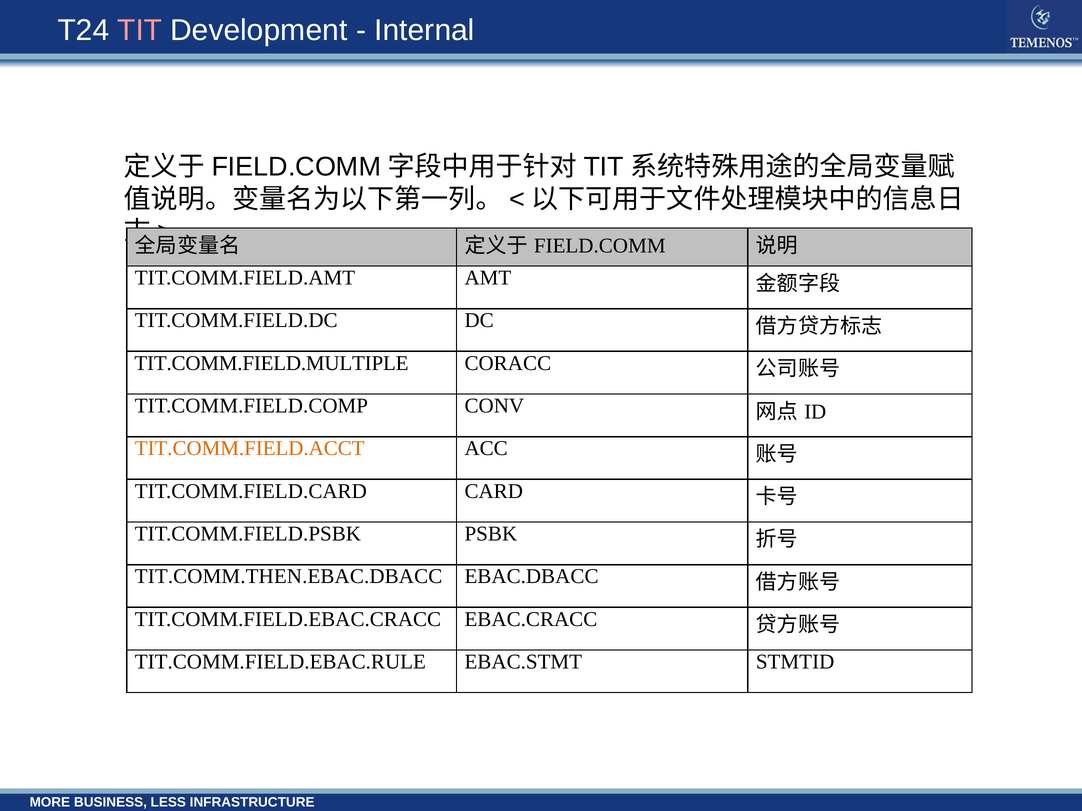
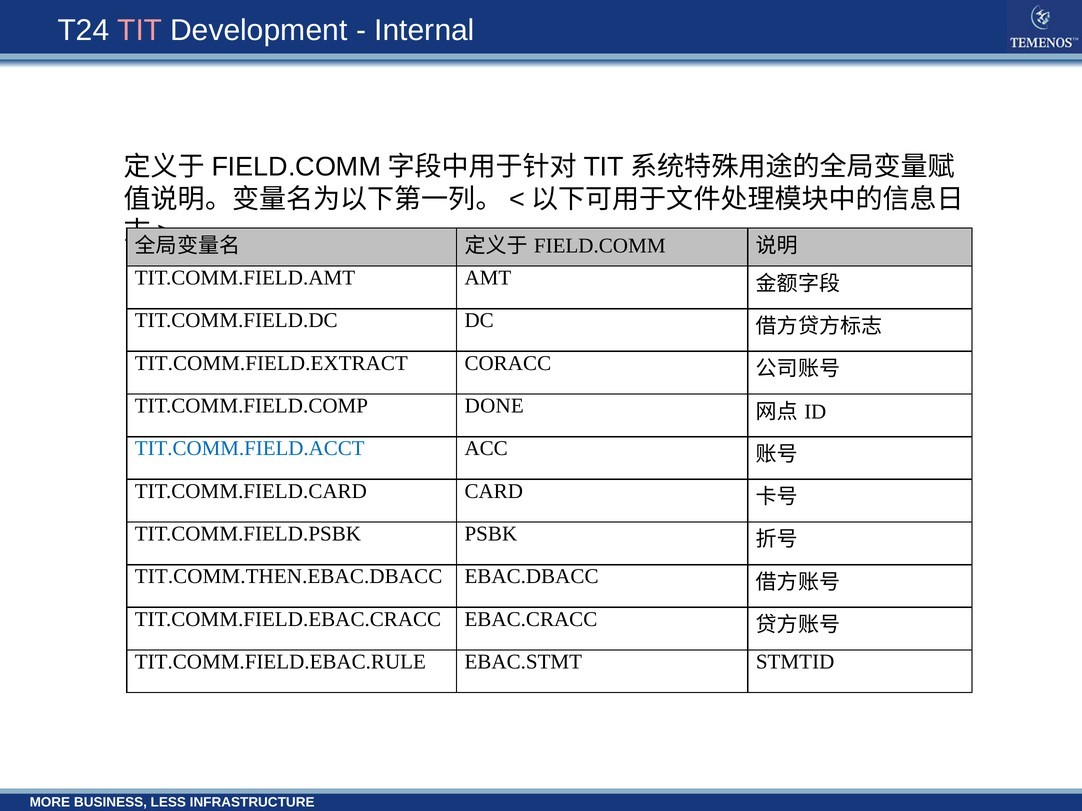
TIT.COMM.FIELD.MULTIPLE: TIT.COMM.FIELD.MULTIPLE -> TIT.COMM.FIELD.EXTRACT
CONV: CONV -> DONE
TIT.COMM.FIELD.ACCT colour: orange -> blue
